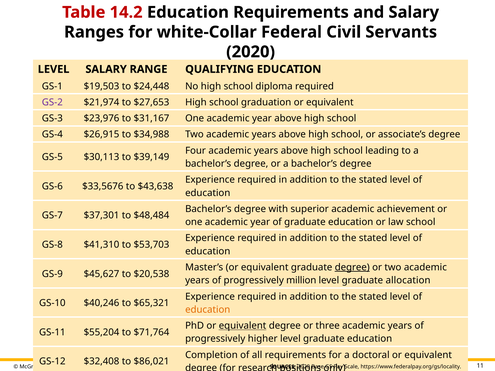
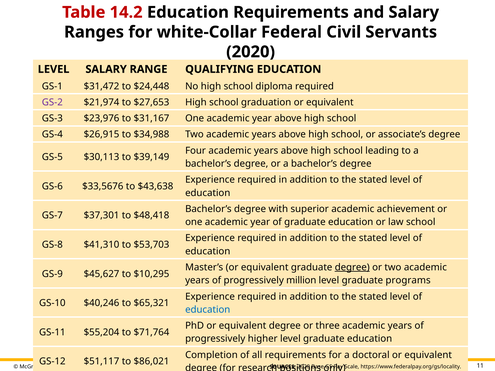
$19,503: $19,503 -> $31,472
$48,484: $48,484 -> $48,418
$20,538: $20,538 -> $10,295
allocation: allocation -> programs
education at (208, 310) colour: orange -> blue
equivalent at (243, 326) underline: present -> none
$32,408: $32,408 -> $51,117
